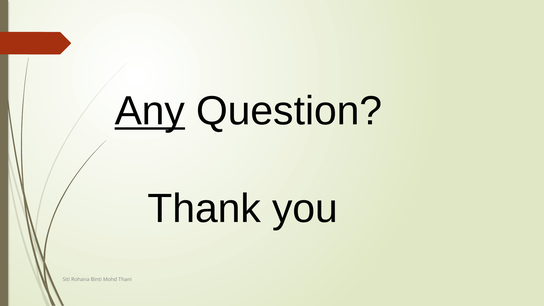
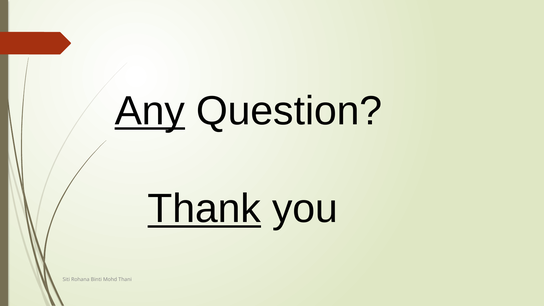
Thank underline: none -> present
